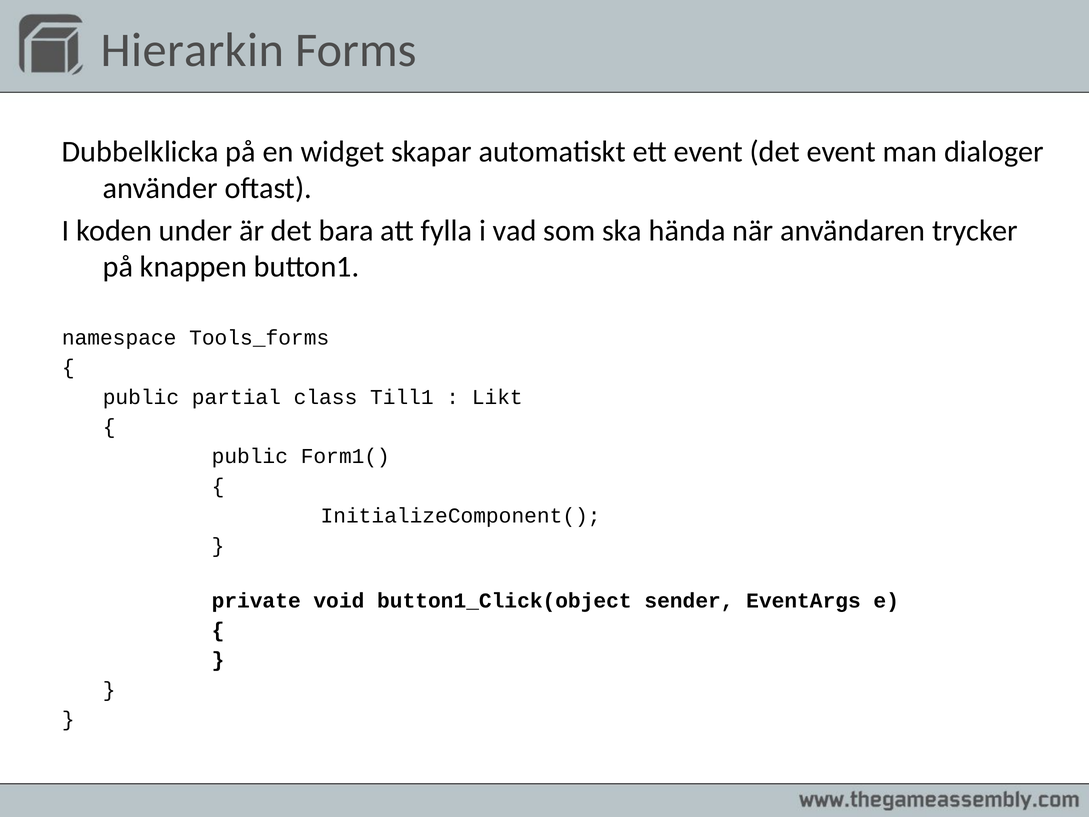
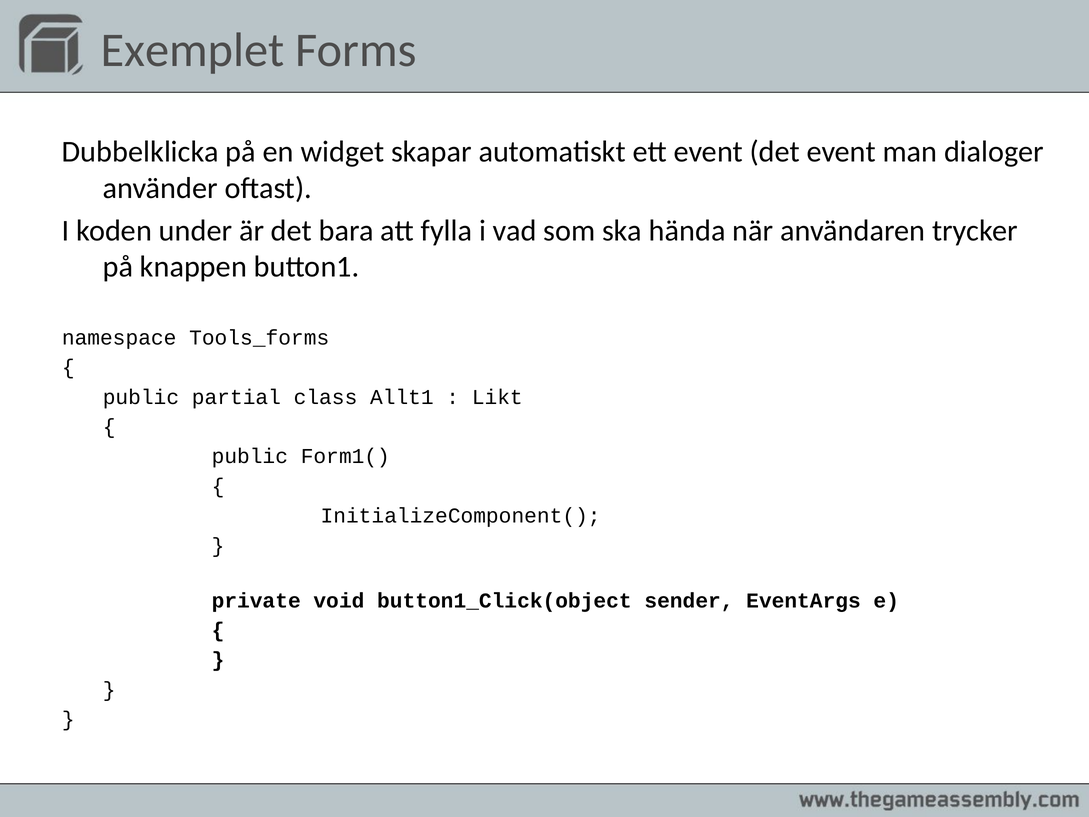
Hierarkin: Hierarkin -> Exemplet
Till1: Till1 -> Allt1
